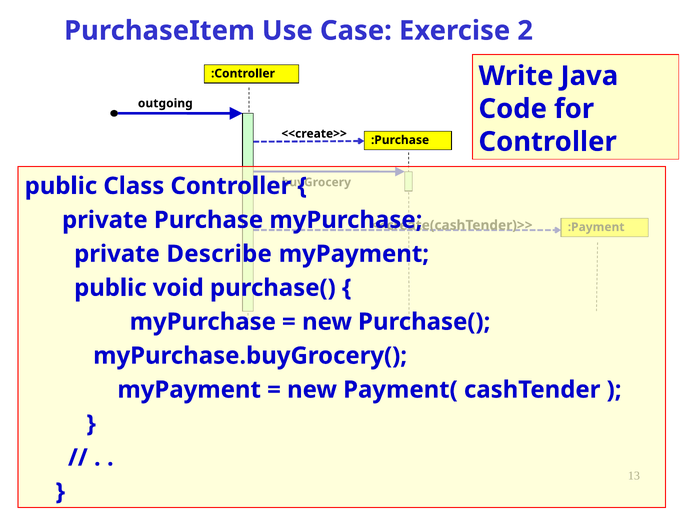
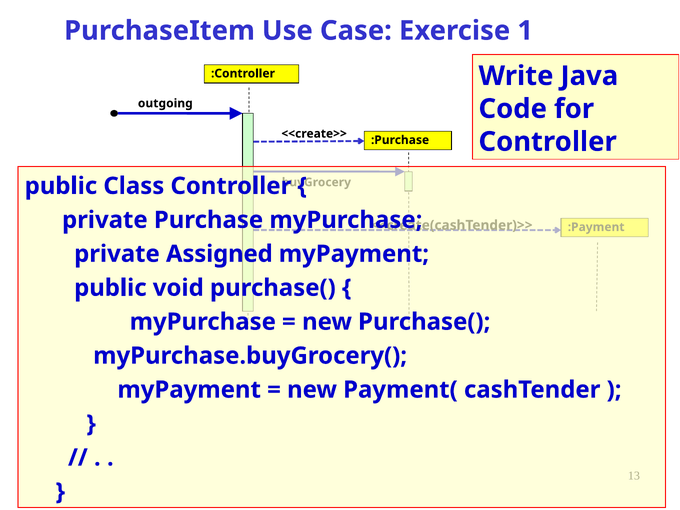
2: 2 -> 1
Describe: Describe -> Assigned
